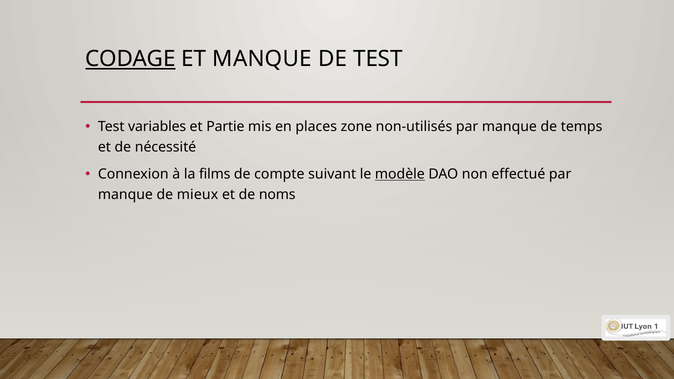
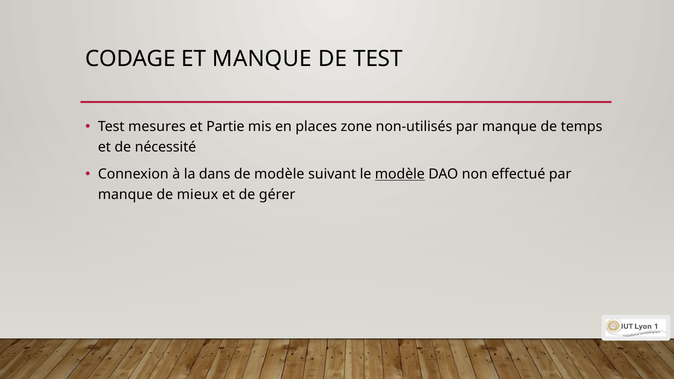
CODAGE underline: present -> none
variables: variables -> mesures
films: films -> dans
de compte: compte -> modèle
noms: noms -> gérer
